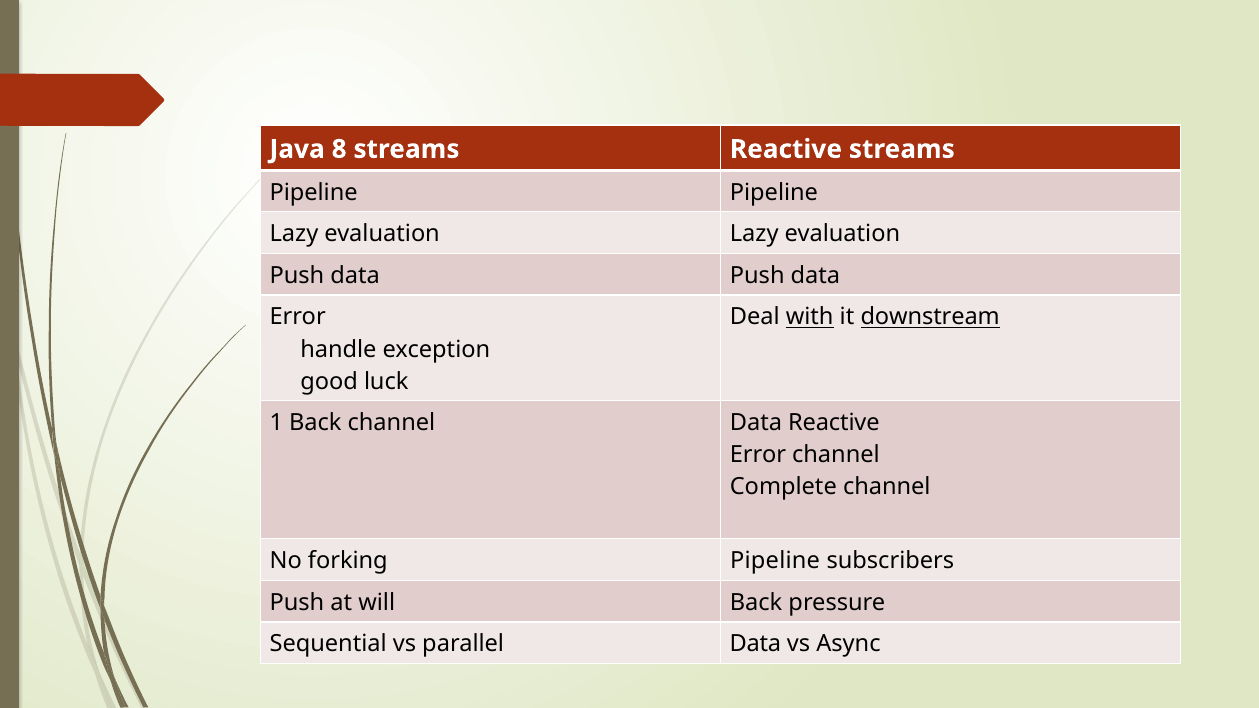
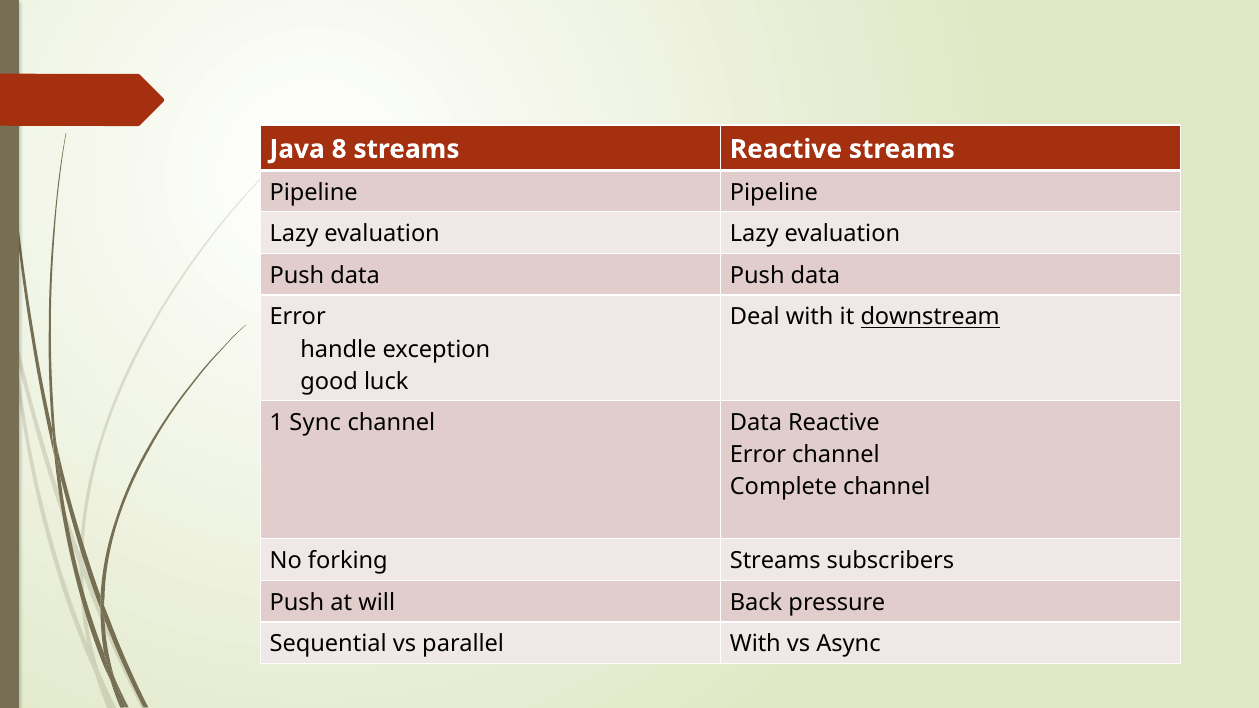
with at (810, 317) underline: present -> none
1 Back: Back -> Sync
forking Pipeline: Pipeline -> Streams
parallel Data: Data -> With
